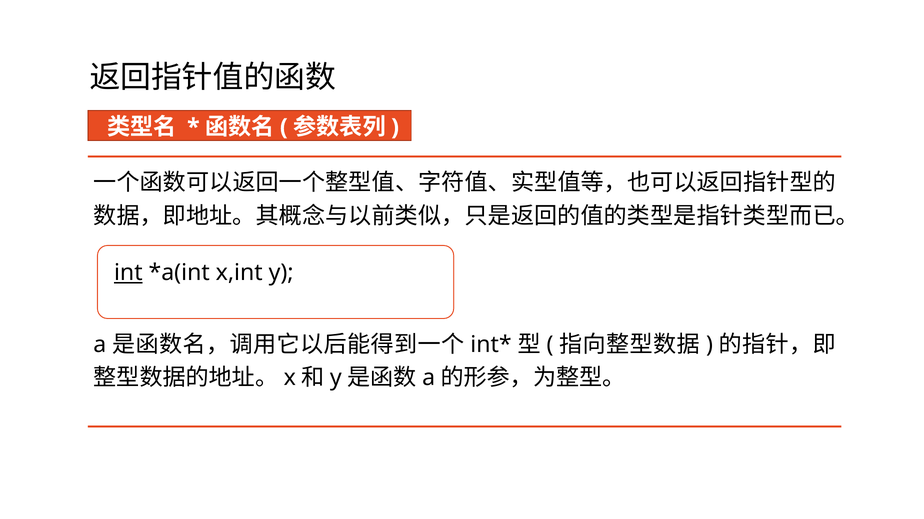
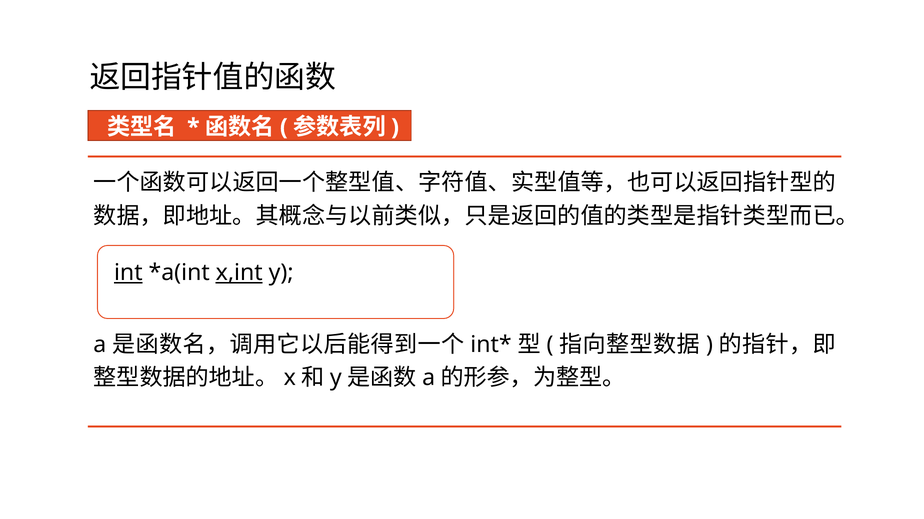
x,int underline: none -> present
